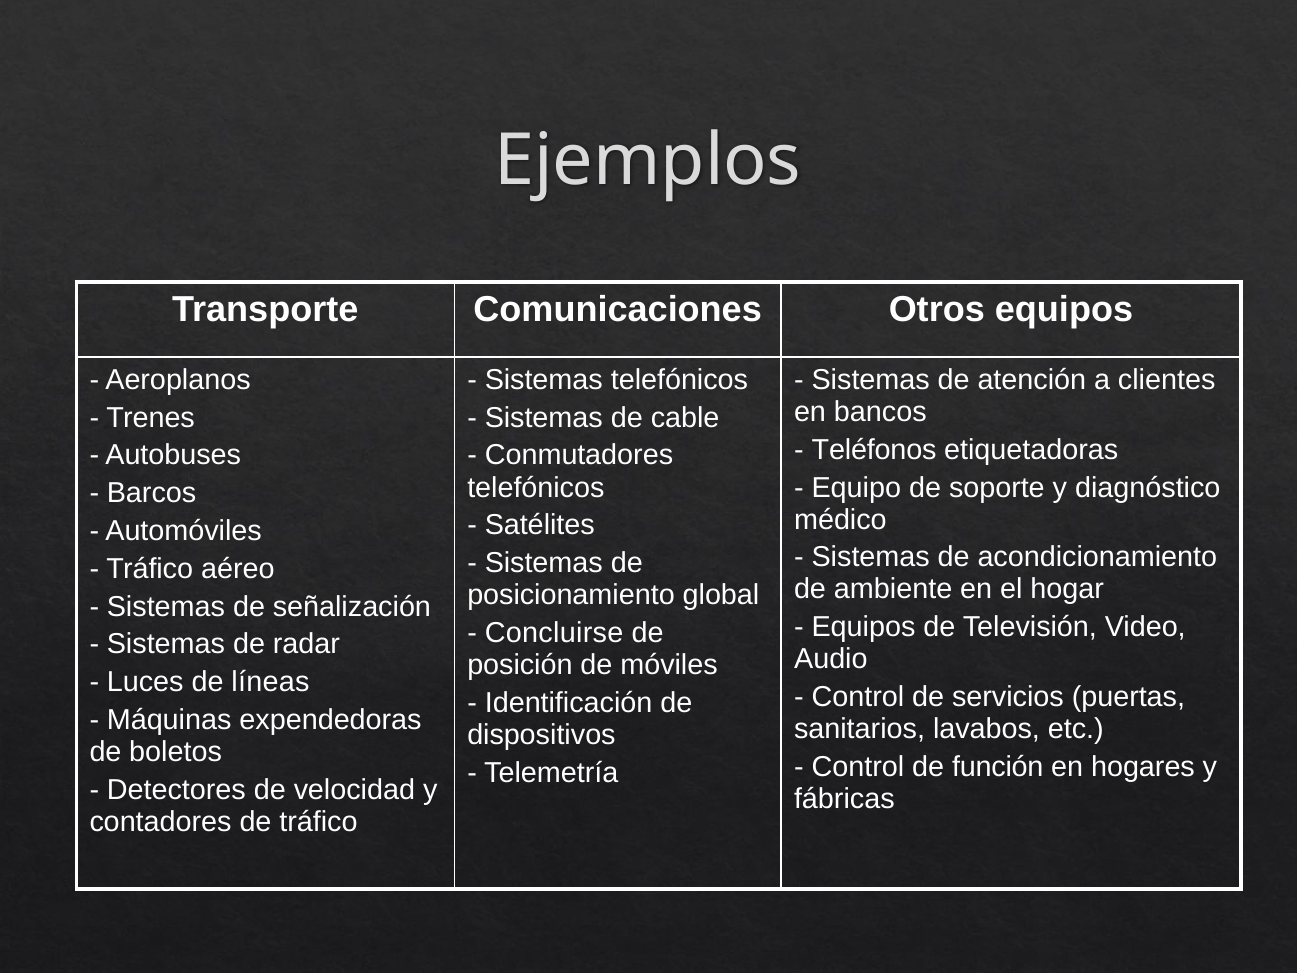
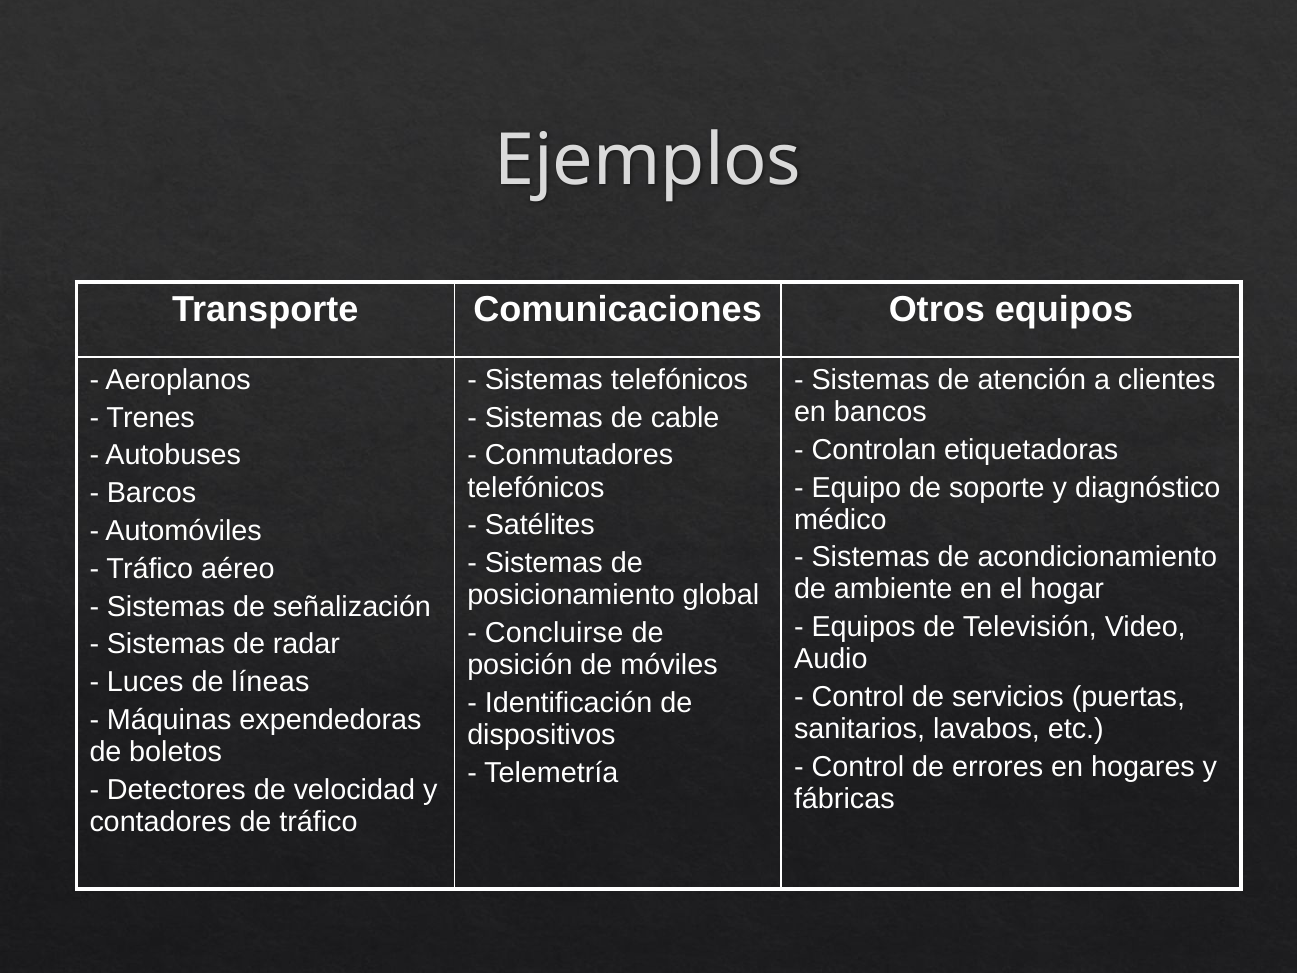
Teléfonos: Teléfonos -> Controlan
función: función -> errores
